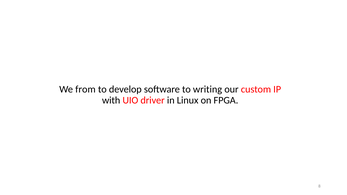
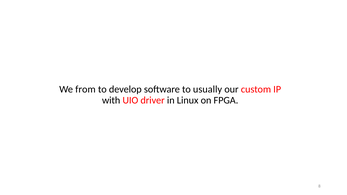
writing: writing -> usually
